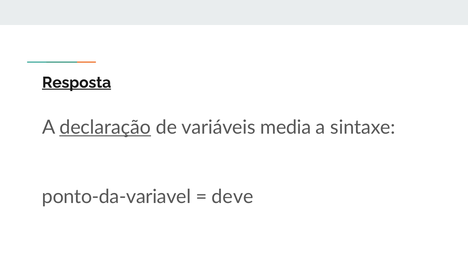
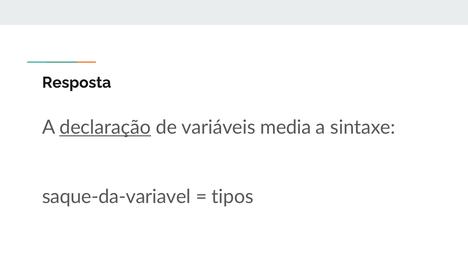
Resposta underline: present -> none
ponto-da-variavel: ponto-da-variavel -> saque-da-variavel
deve: deve -> tipos
